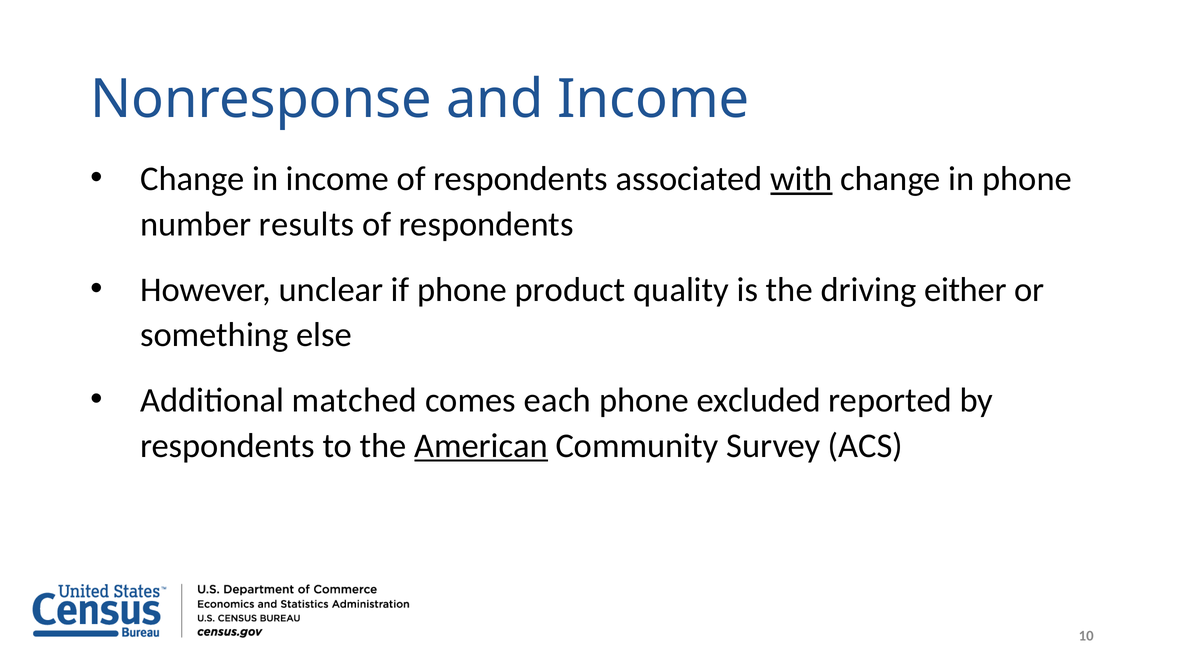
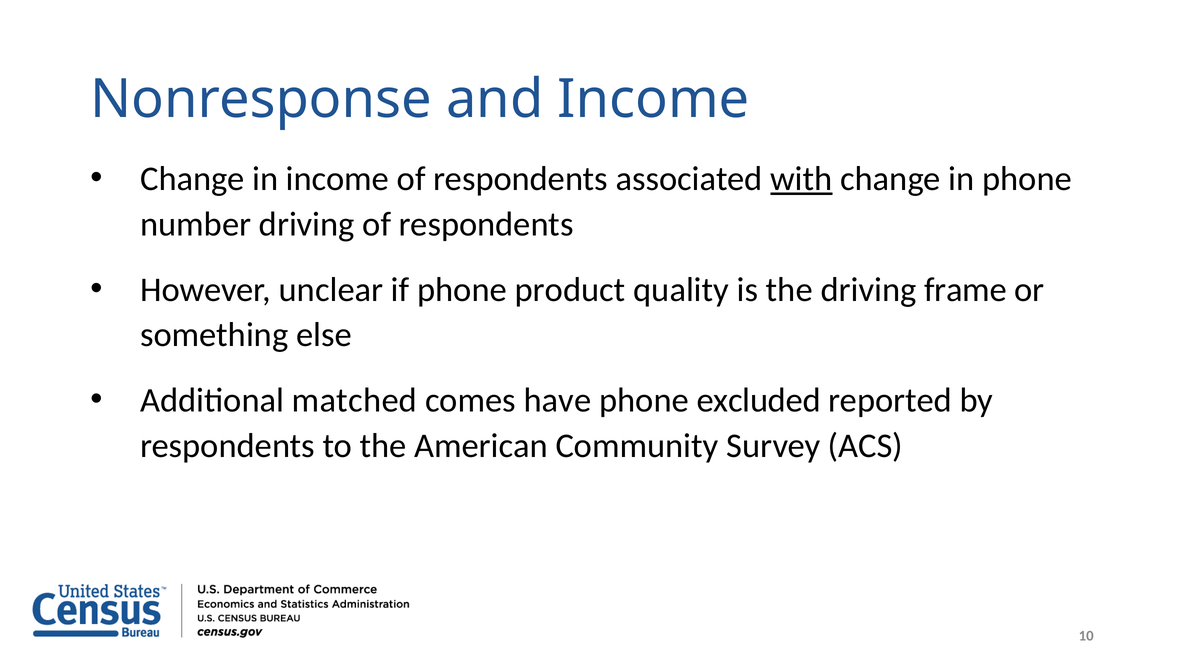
number results: results -> driving
either: either -> frame
each: each -> have
American underline: present -> none
